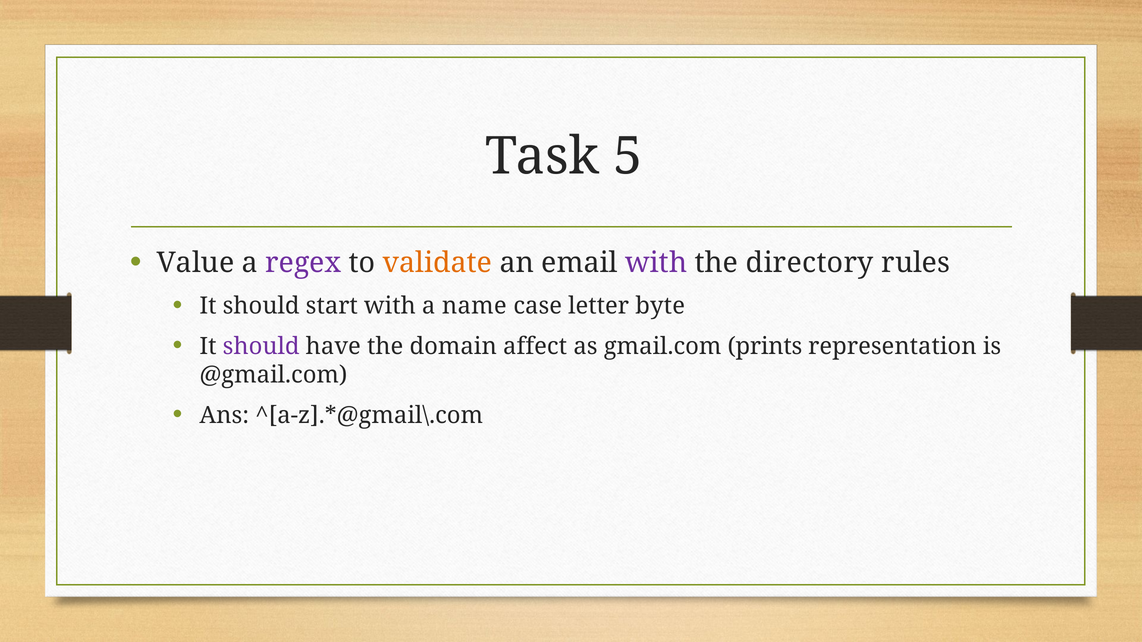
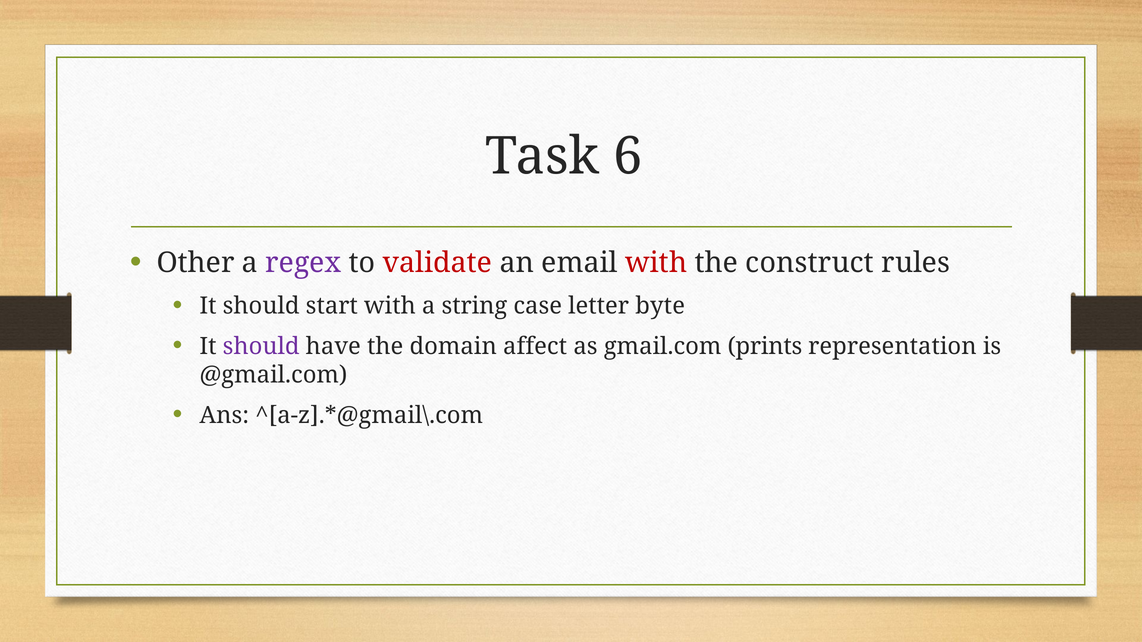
5: 5 -> 6
Value: Value -> Other
validate colour: orange -> red
with at (656, 263) colour: purple -> red
directory: directory -> construct
name: name -> string
